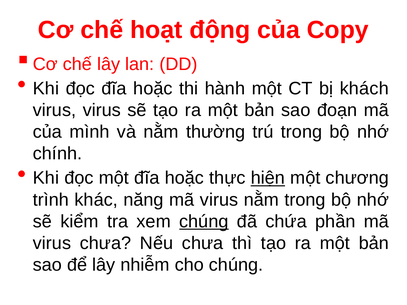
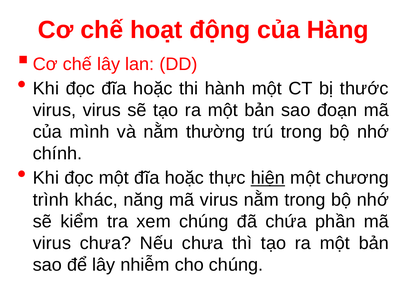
Copy: Copy -> Hàng
khách: khách -> thước
chúng at (204, 222) underline: present -> none
